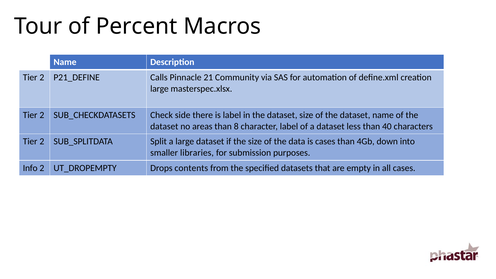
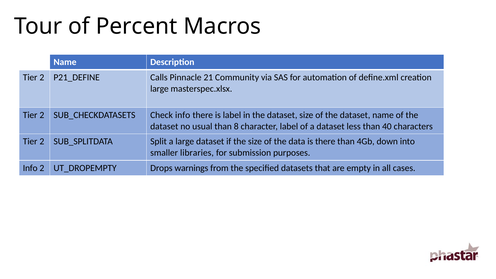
Check side: side -> info
areas: areas -> usual
is cases: cases -> there
contents: contents -> warnings
